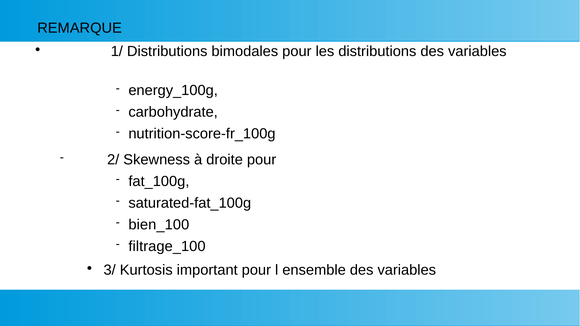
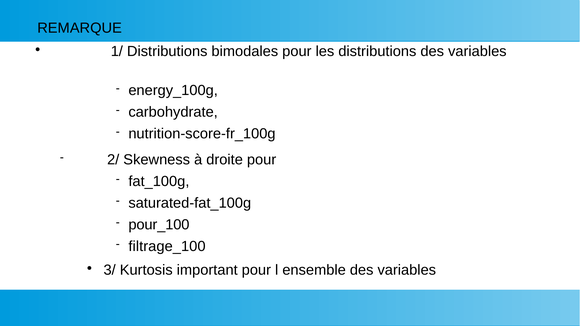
bien_100: bien_100 -> pour_100
